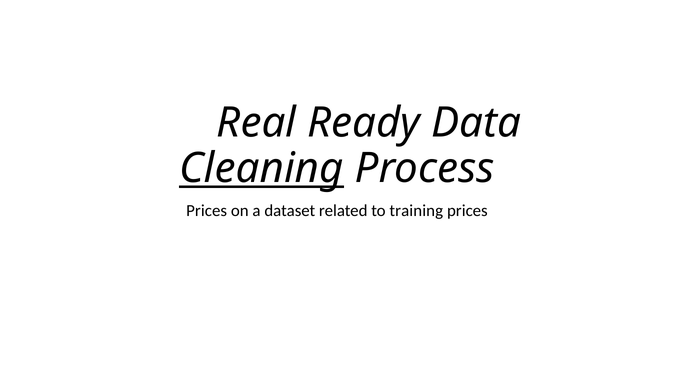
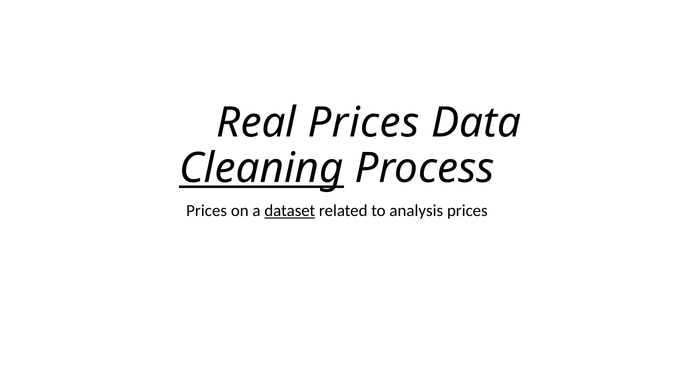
Real Ready: Ready -> Prices
dataset underline: none -> present
training: training -> analysis
